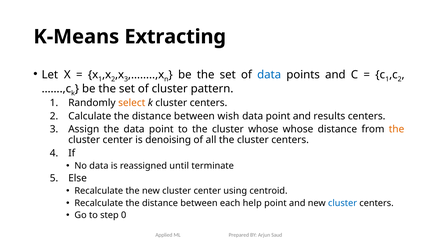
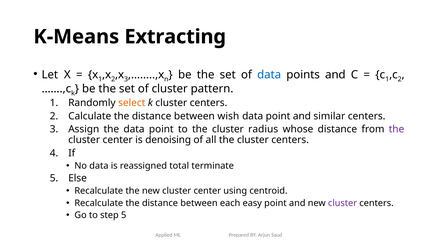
results: results -> similar
cluster whose: whose -> radius
the at (397, 129) colour: orange -> purple
until: until -> total
help: help -> easy
cluster at (343, 203) colour: blue -> purple
step 0: 0 -> 5
